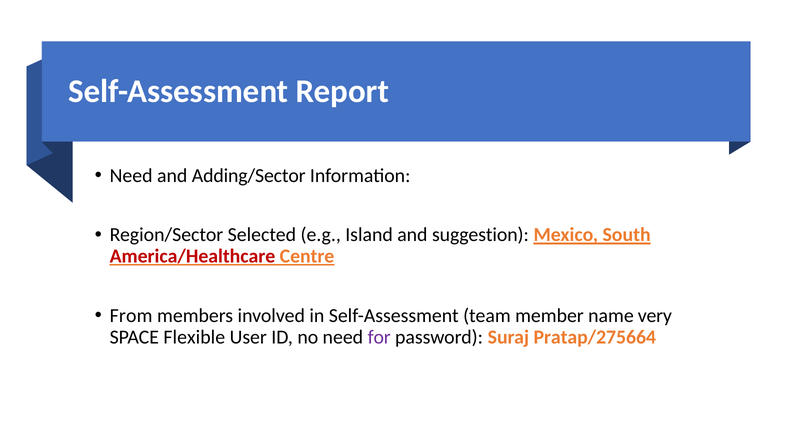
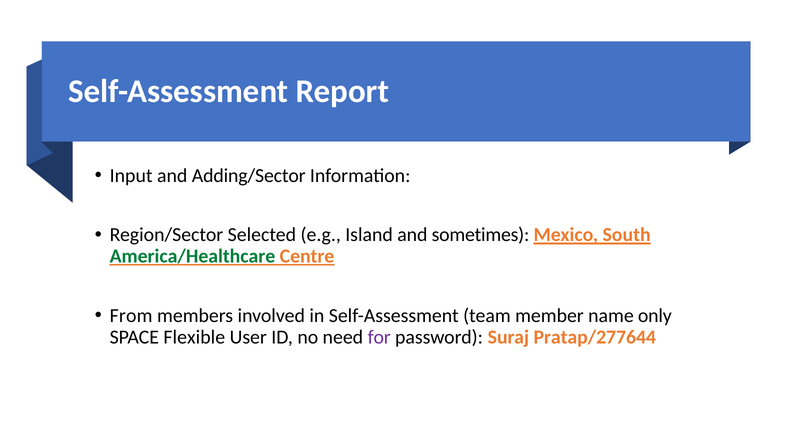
Need at (131, 175): Need -> Input
suggestion: suggestion -> sometimes
America/Healthcare colour: red -> green
very: very -> only
Pratap/275664: Pratap/275664 -> Pratap/277644
